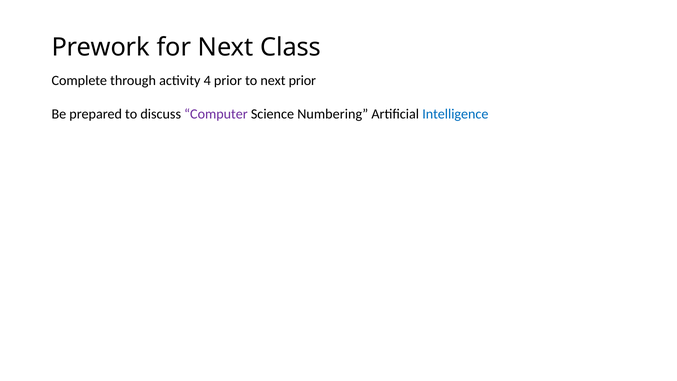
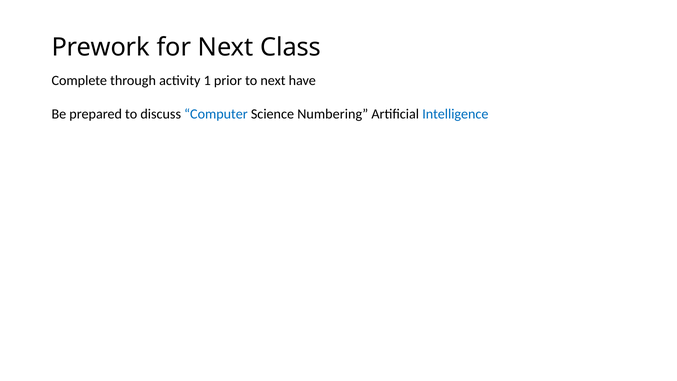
4: 4 -> 1
next prior: prior -> have
Computer colour: purple -> blue
